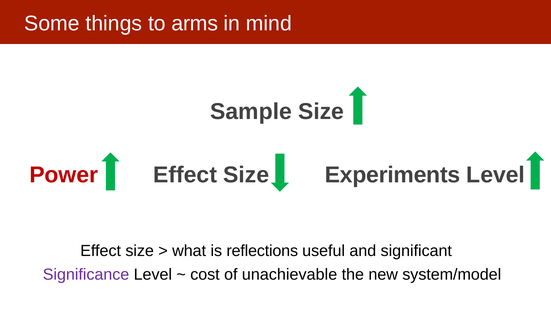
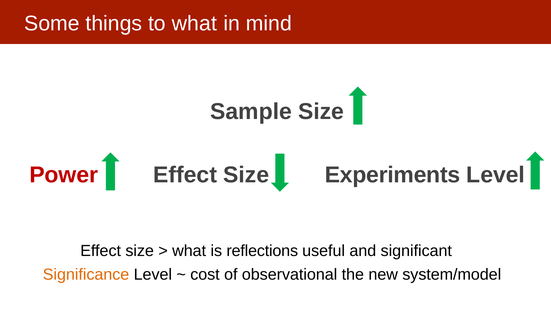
to arms: arms -> what
Significance colour: purple -> orange
unachievable: unachievable -> observational
